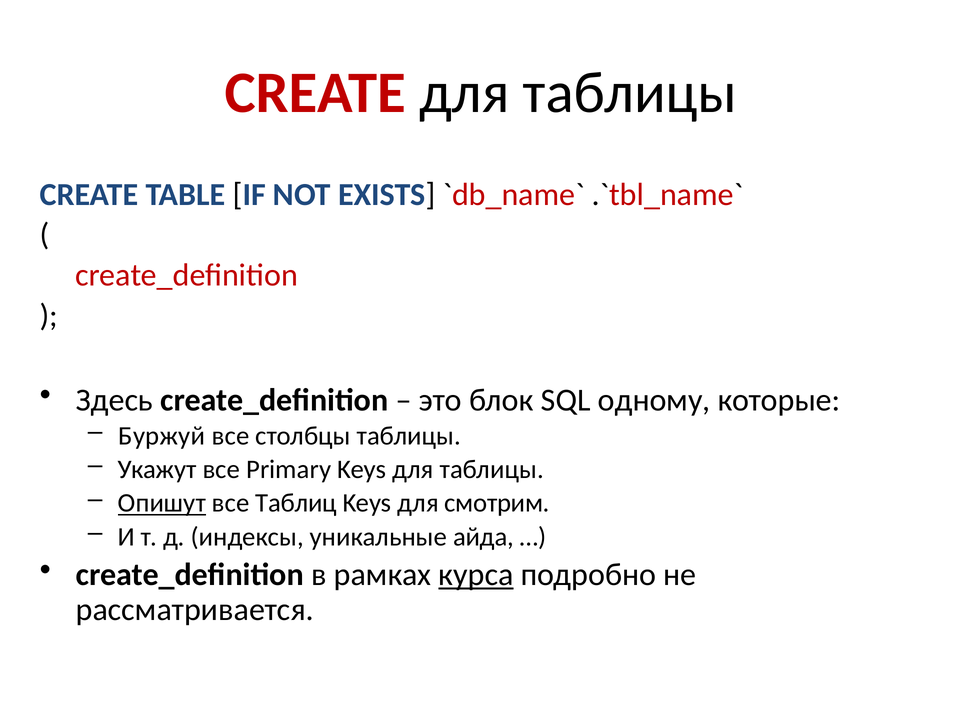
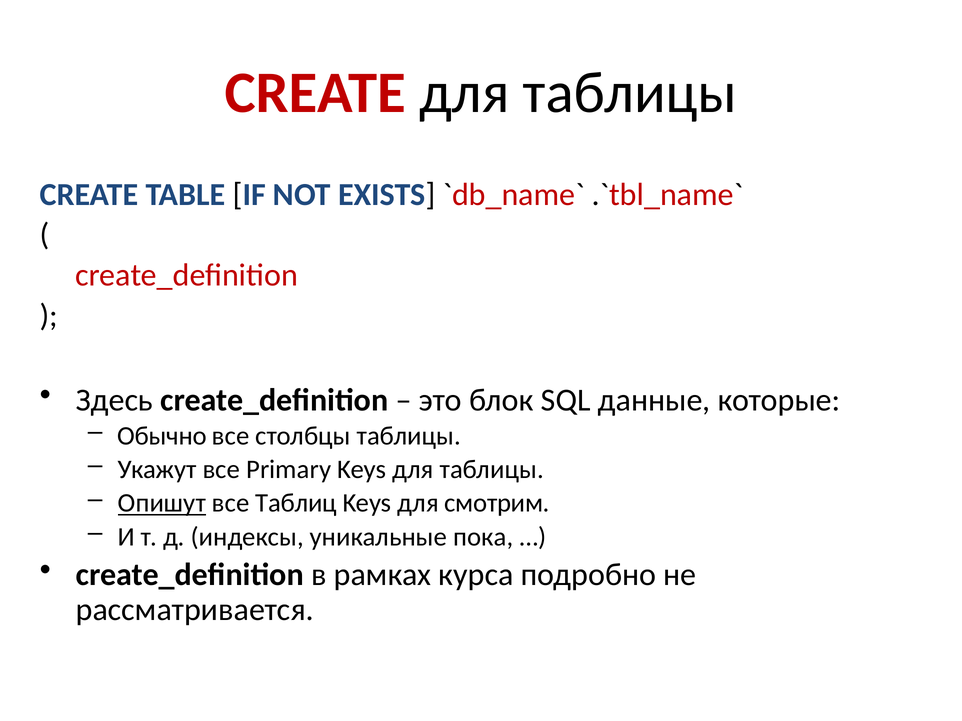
одному: одному -> данные
Буржуй: Буржуй -> Обычно
айда: айда -> пока
курса underline: present -> none
